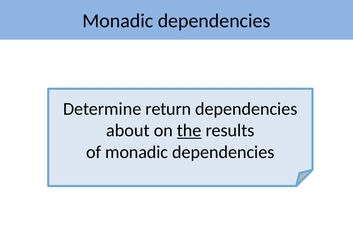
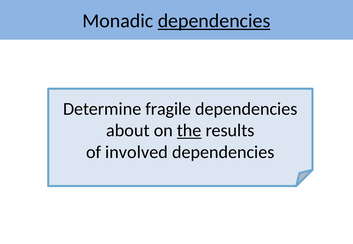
dependencies at (214, 21) underline: none -> present
return: return -> fragile
of monadic: monadic -> involved
